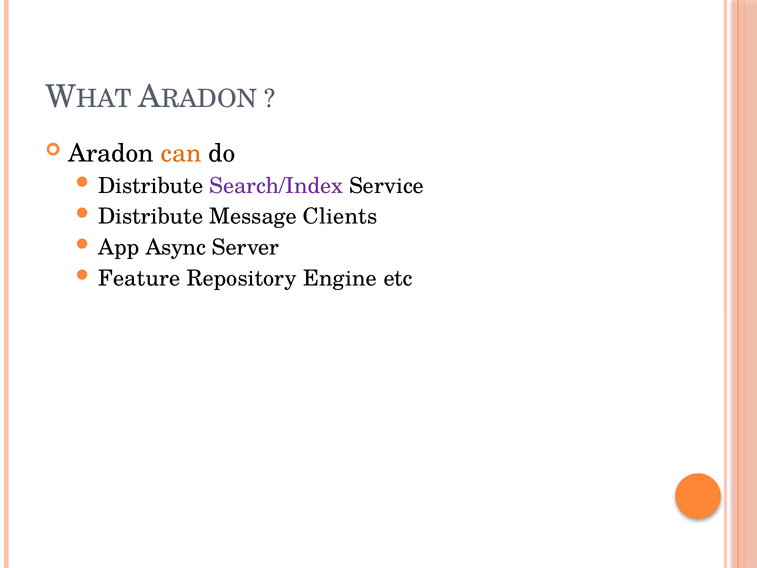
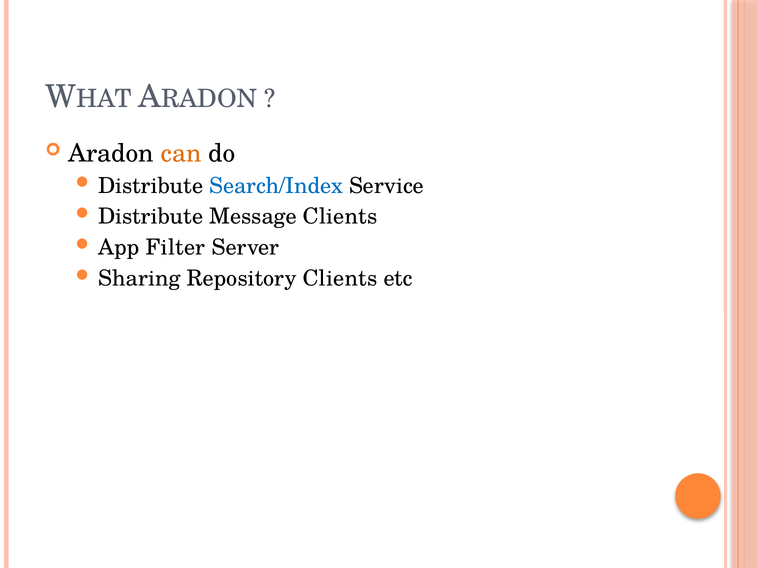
Search/Index colour: purple -> blue
Async: Async -> Filter
Feature: Feature -> Sharing
Repository Engine: Engine -> Clients
